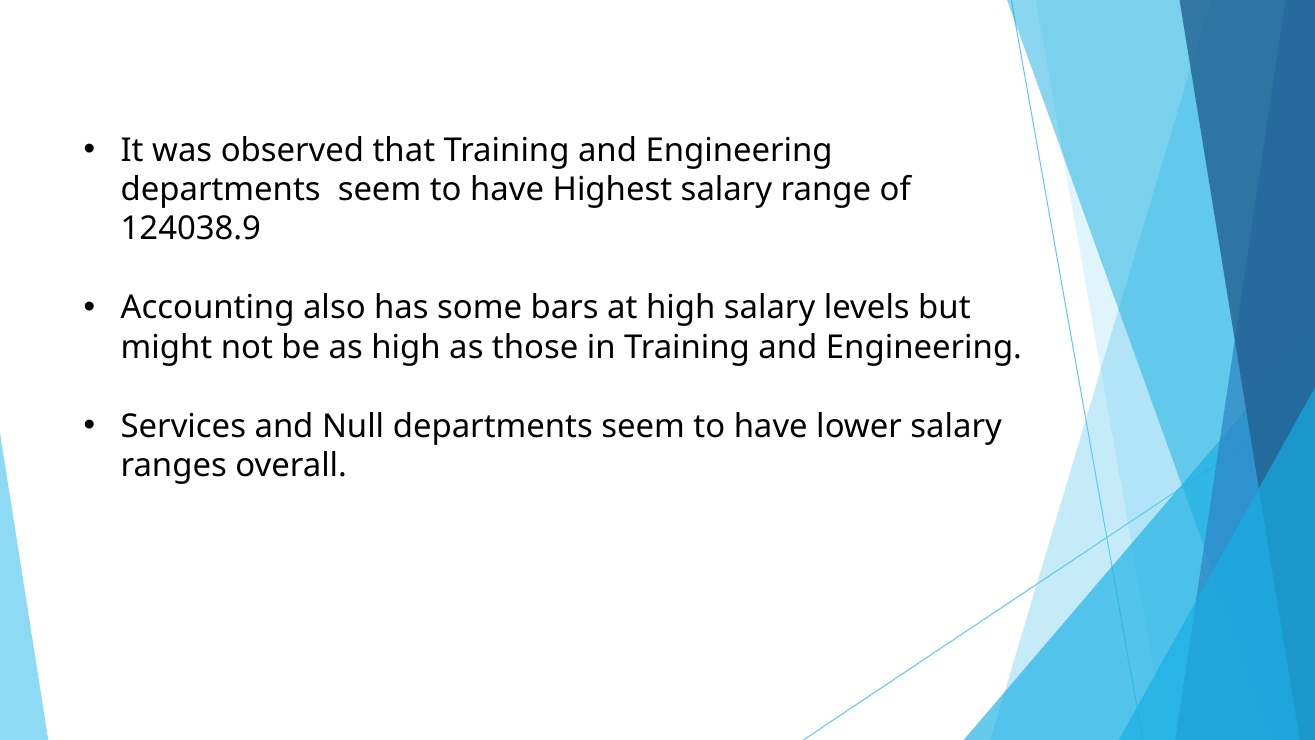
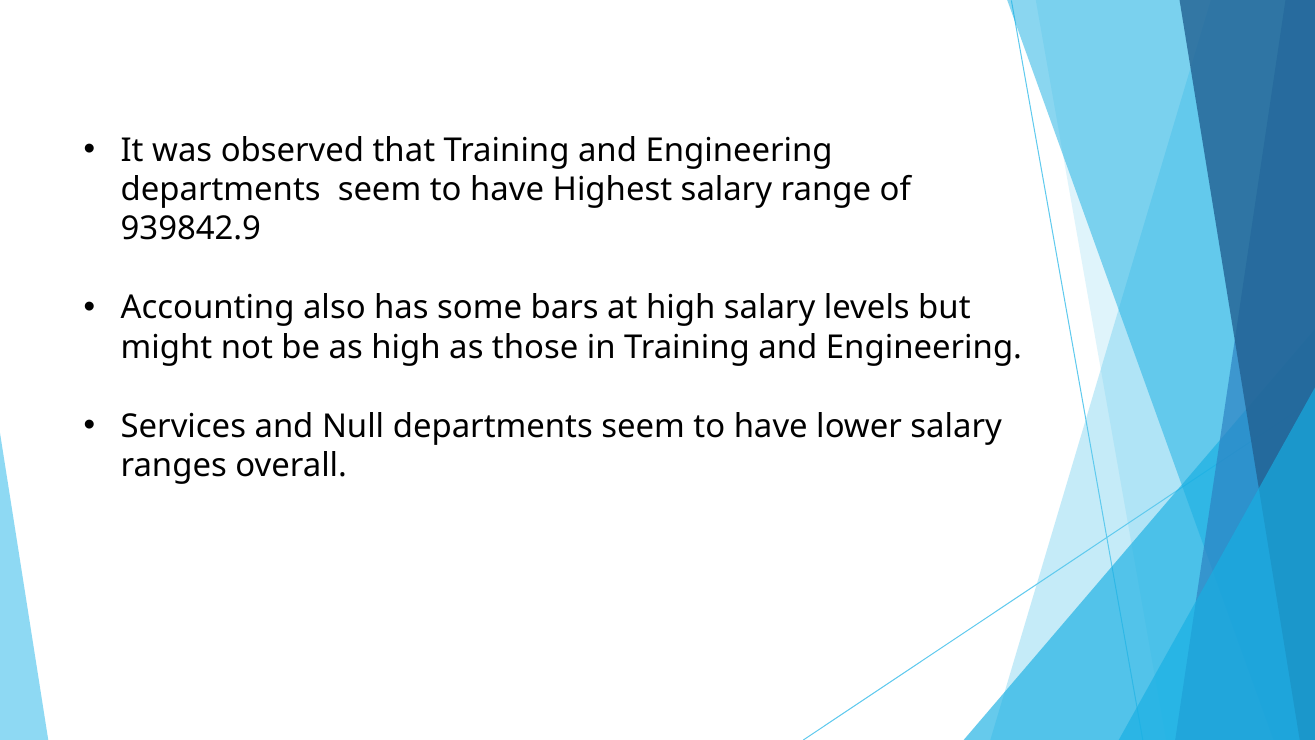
124038.9: 124038.9 -> 939842.9
